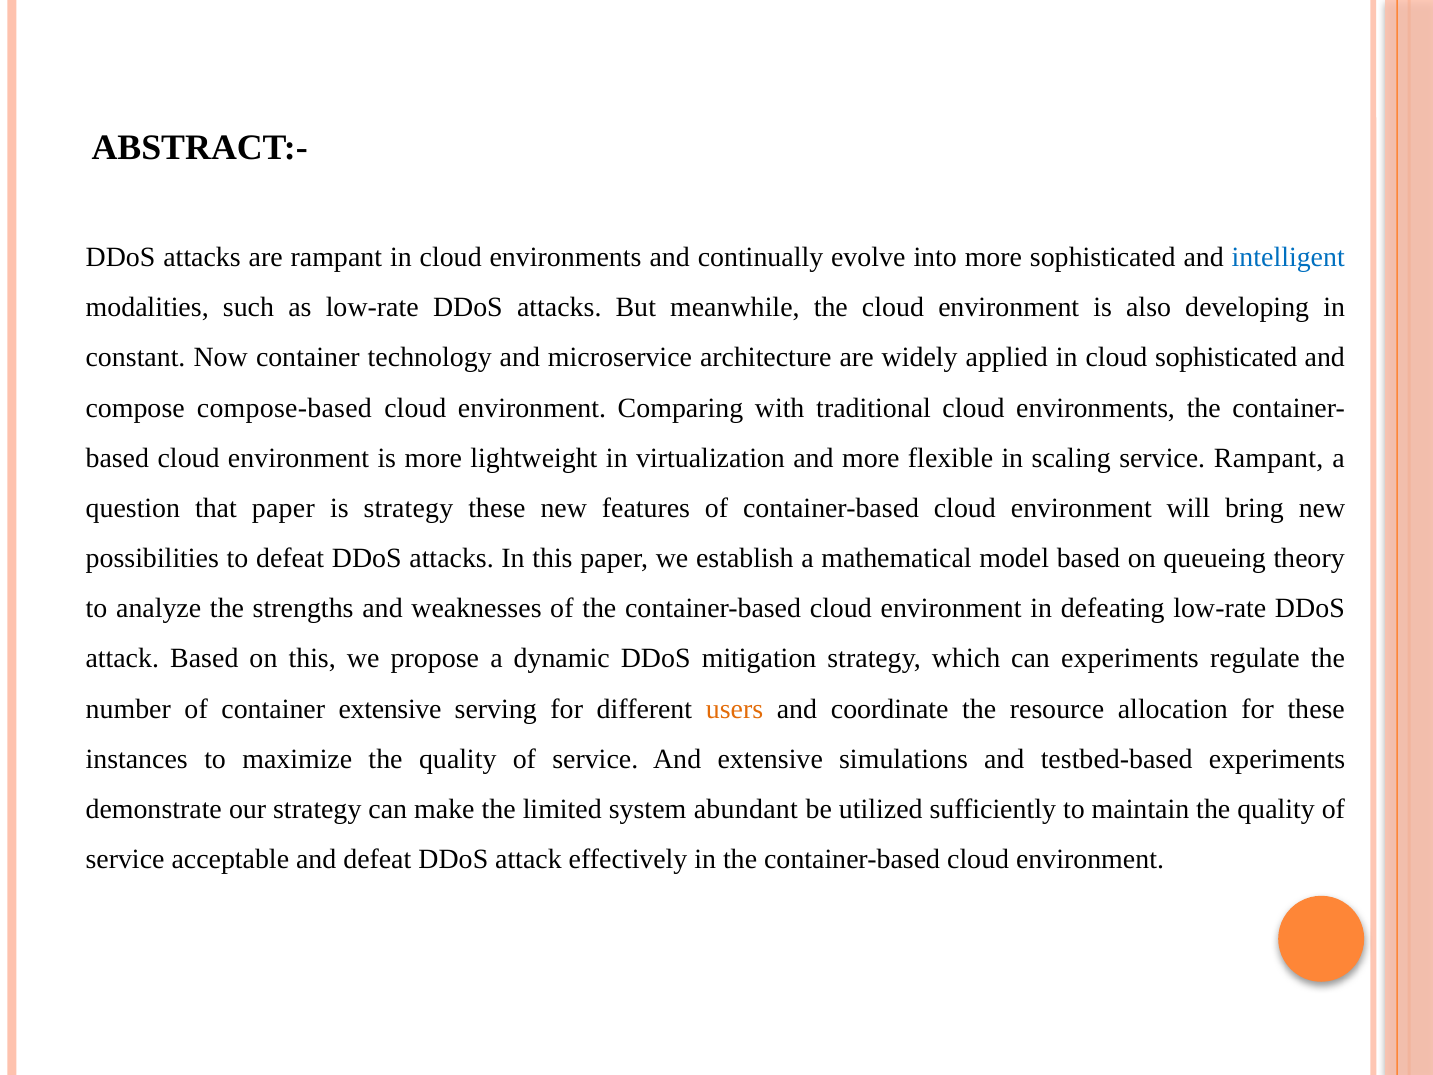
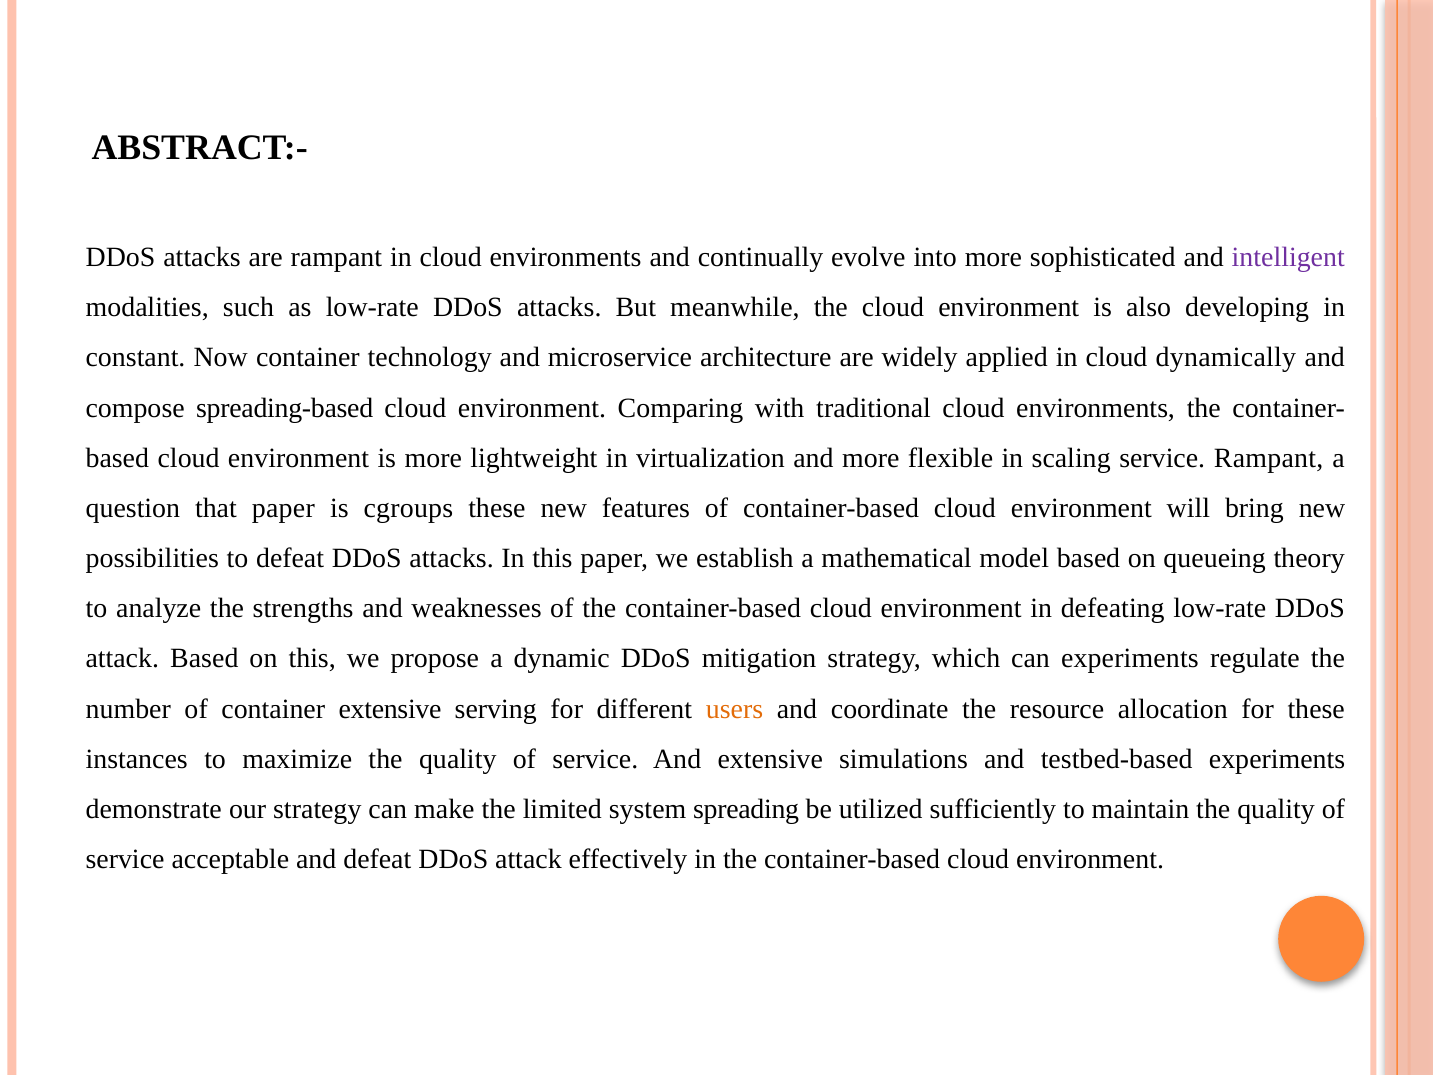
intelligent colour: blue -> purple
cloud sophisticated: sophisticated -> dynamically
compose-based: compose-based -> spreading-based
is strategy: strategy -> cgroups
abundant: abundant -> spreading
